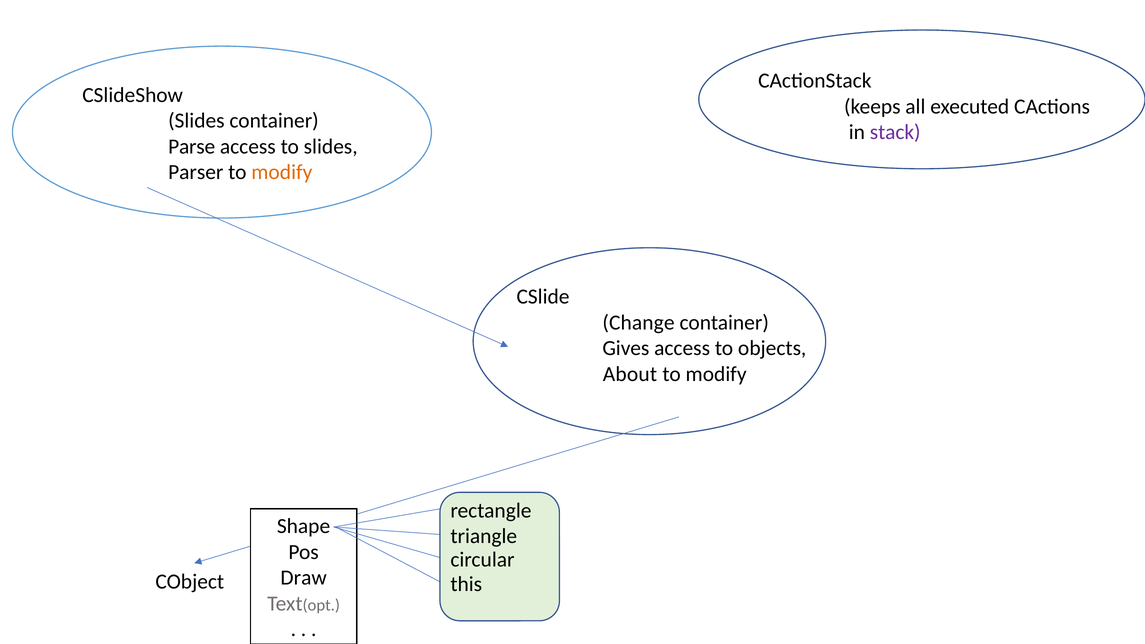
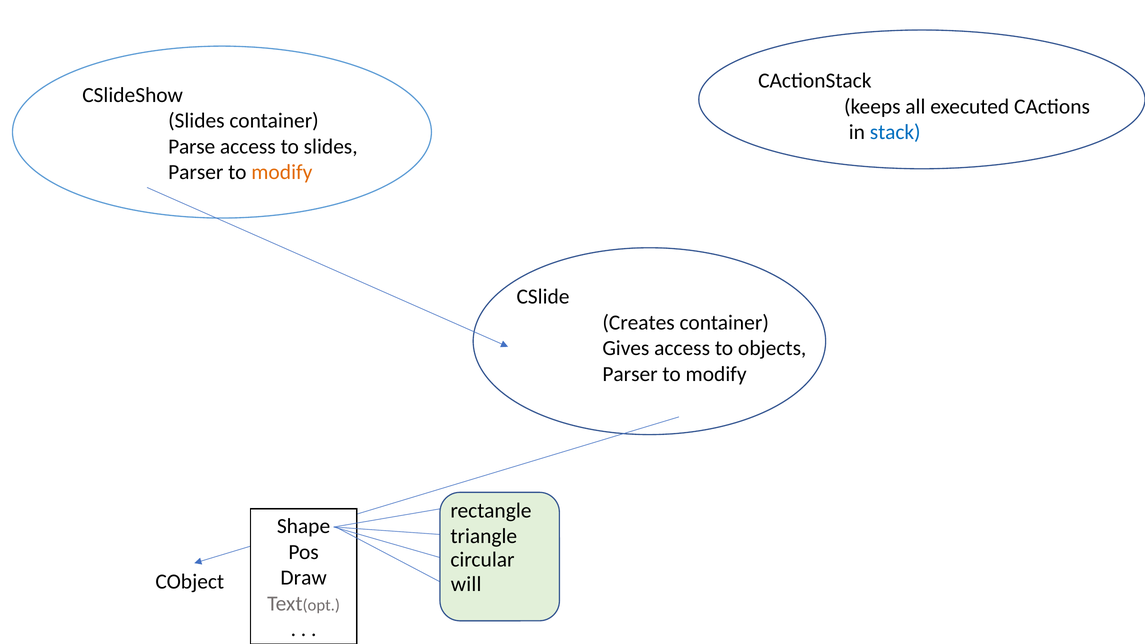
stack colour: purple -> blue
Change: Change -> Creates
About at (630, 374): About -> Parser
this: this -> will
